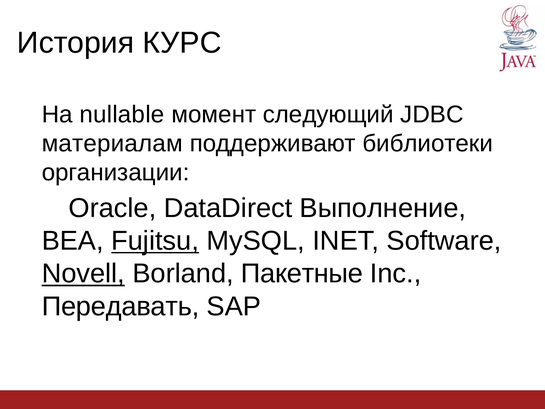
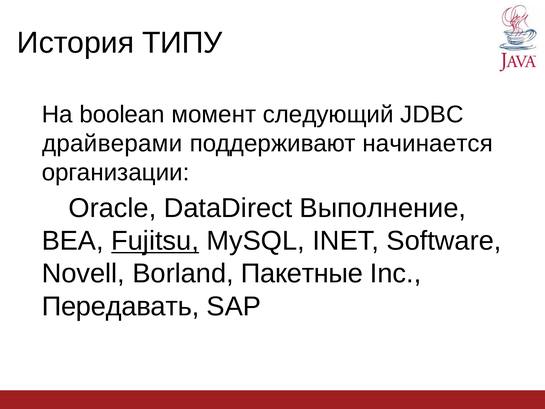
КУРС: КУРС -> ТИПУ
nullable: nullable -> boolean
материалам: материалам -> драйверами
библиотеки: библиотеки -> начинается
Novell underline: present -> none
